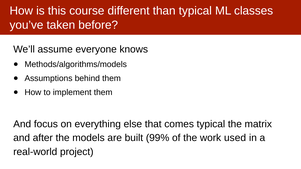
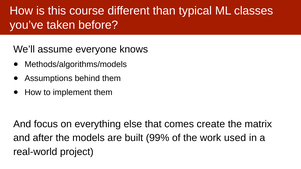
comes typical: typical -> create
